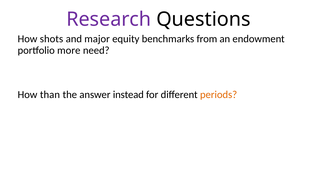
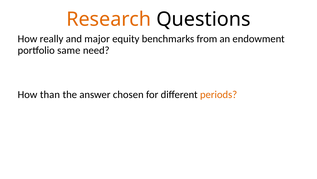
Research colour: purple -> orange
shots: shots -> really
more: more -> same
instead: instead -> chosen
